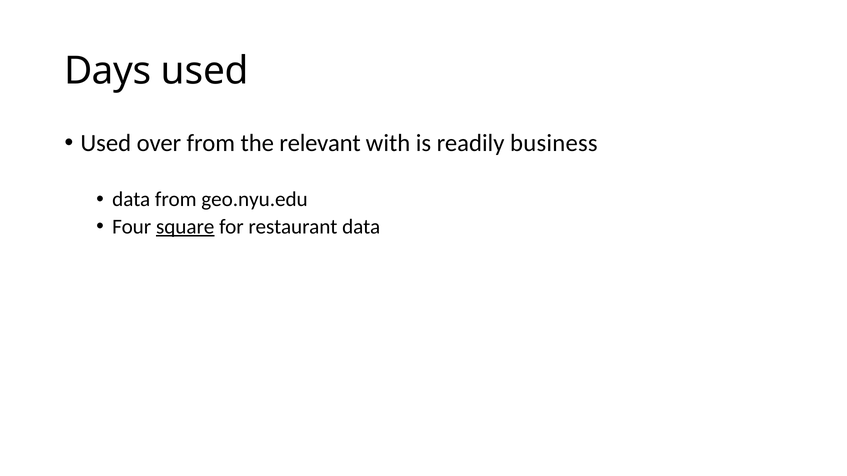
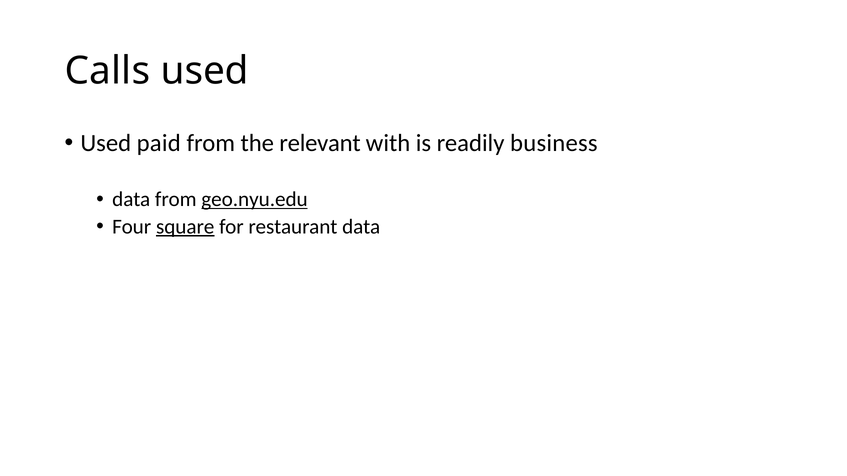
Days: Days -> Calls
over: over -> paid
geo.nyu.edu underline: none -> present
